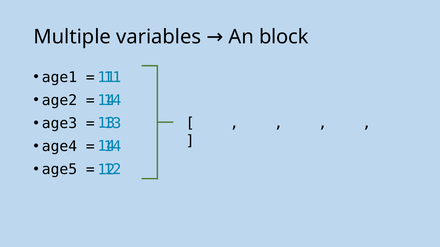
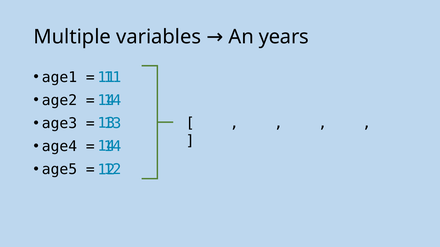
block: block -> years
